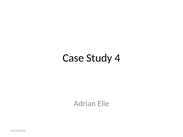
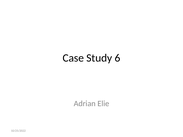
4: 4 -> 6
